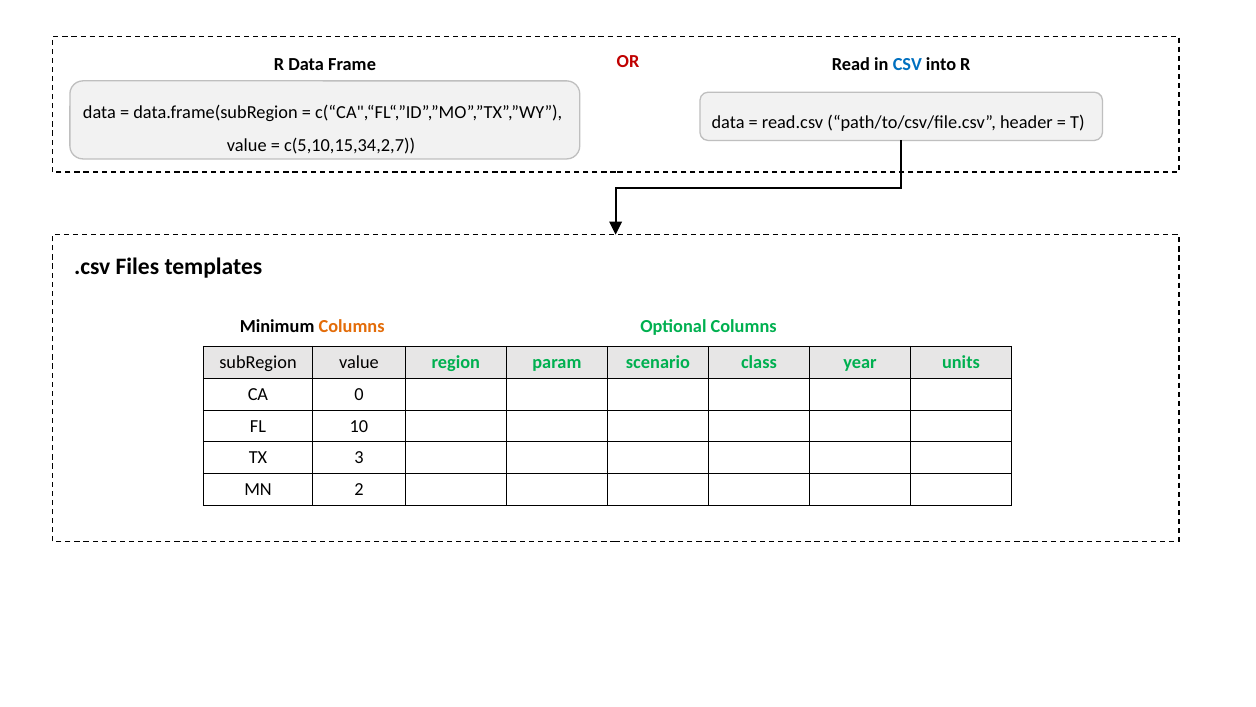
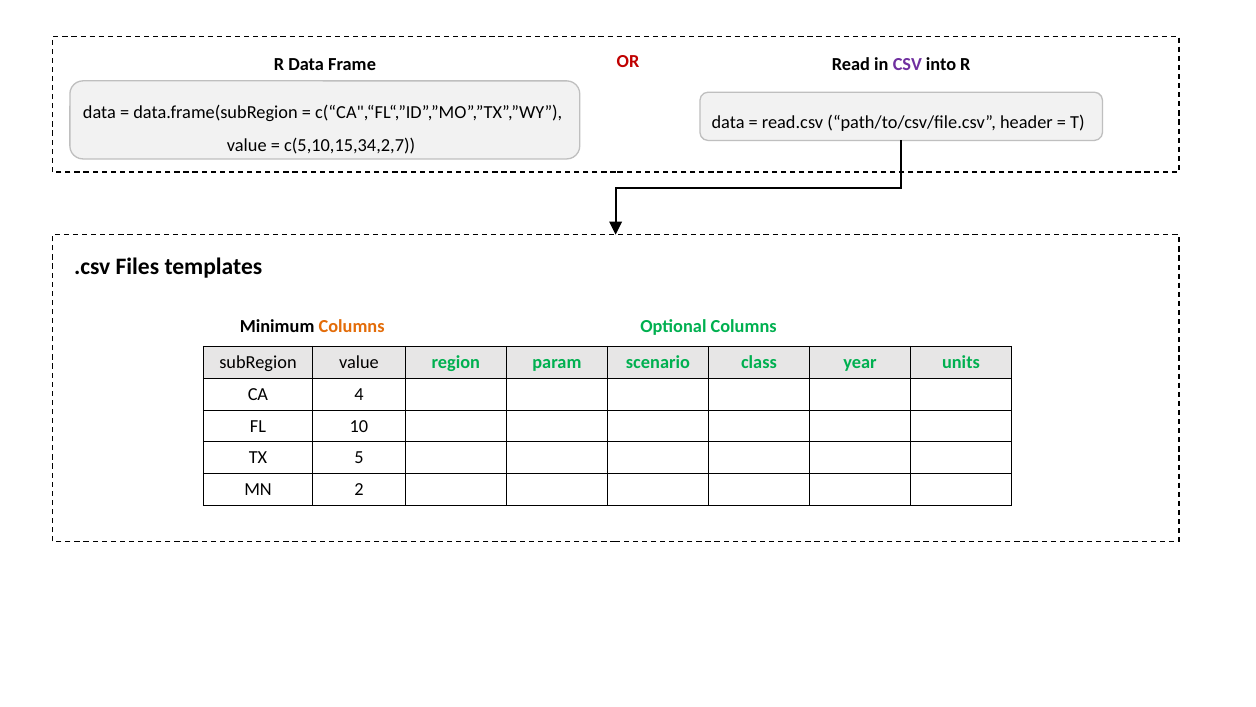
CSV colour: blue -> purple
0: 0 -> 4
3: 3 -> 5
